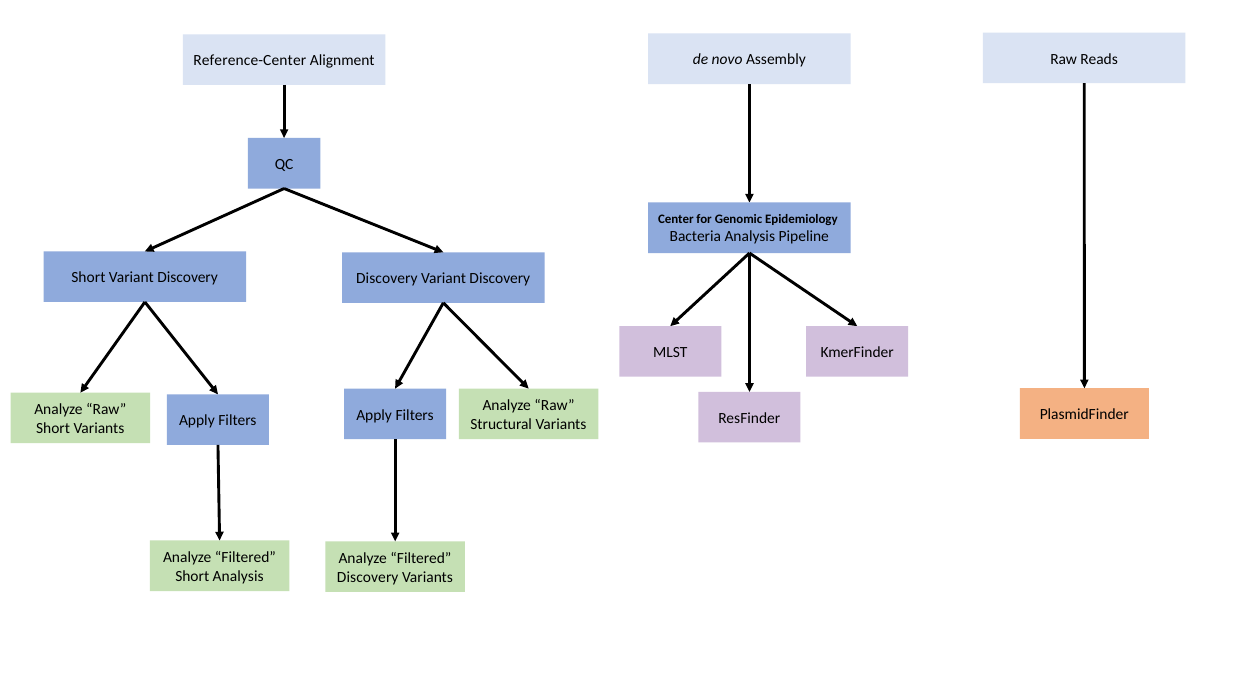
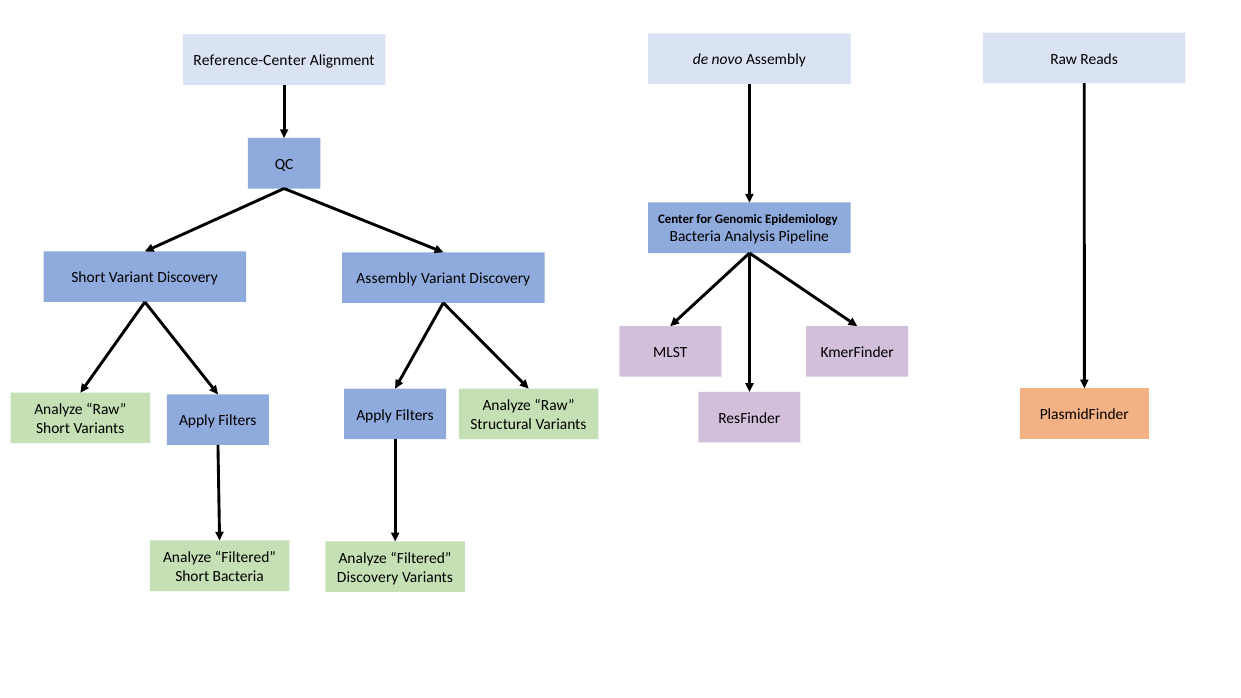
Discovery Discovery: Discovery -> Assembly
Short Analysis: Analysis -> Bacteria
